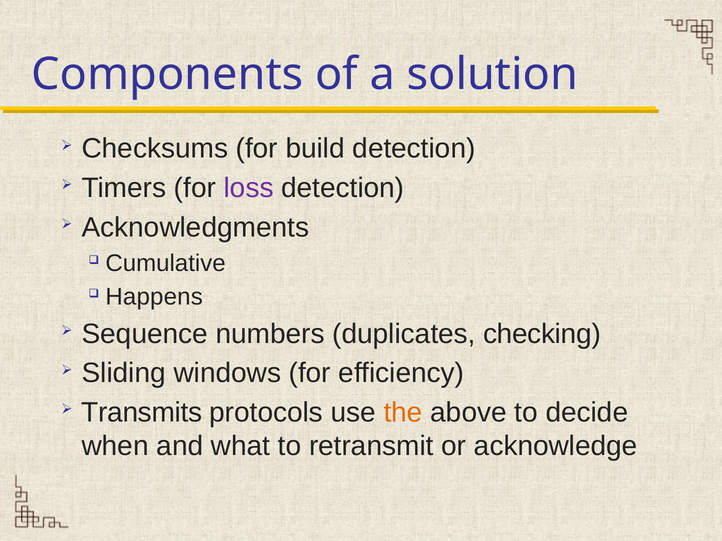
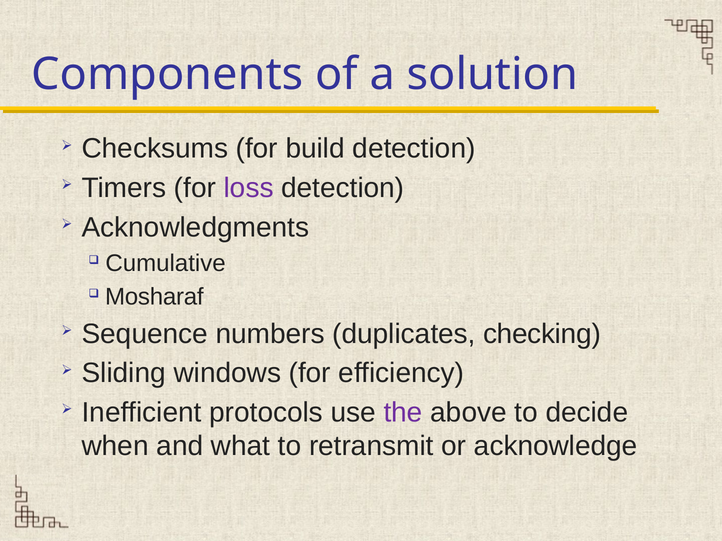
Happens: Happens -> Mosharaf
Transmits: Transmits -> Inefficient
the colour: orange -> purple
